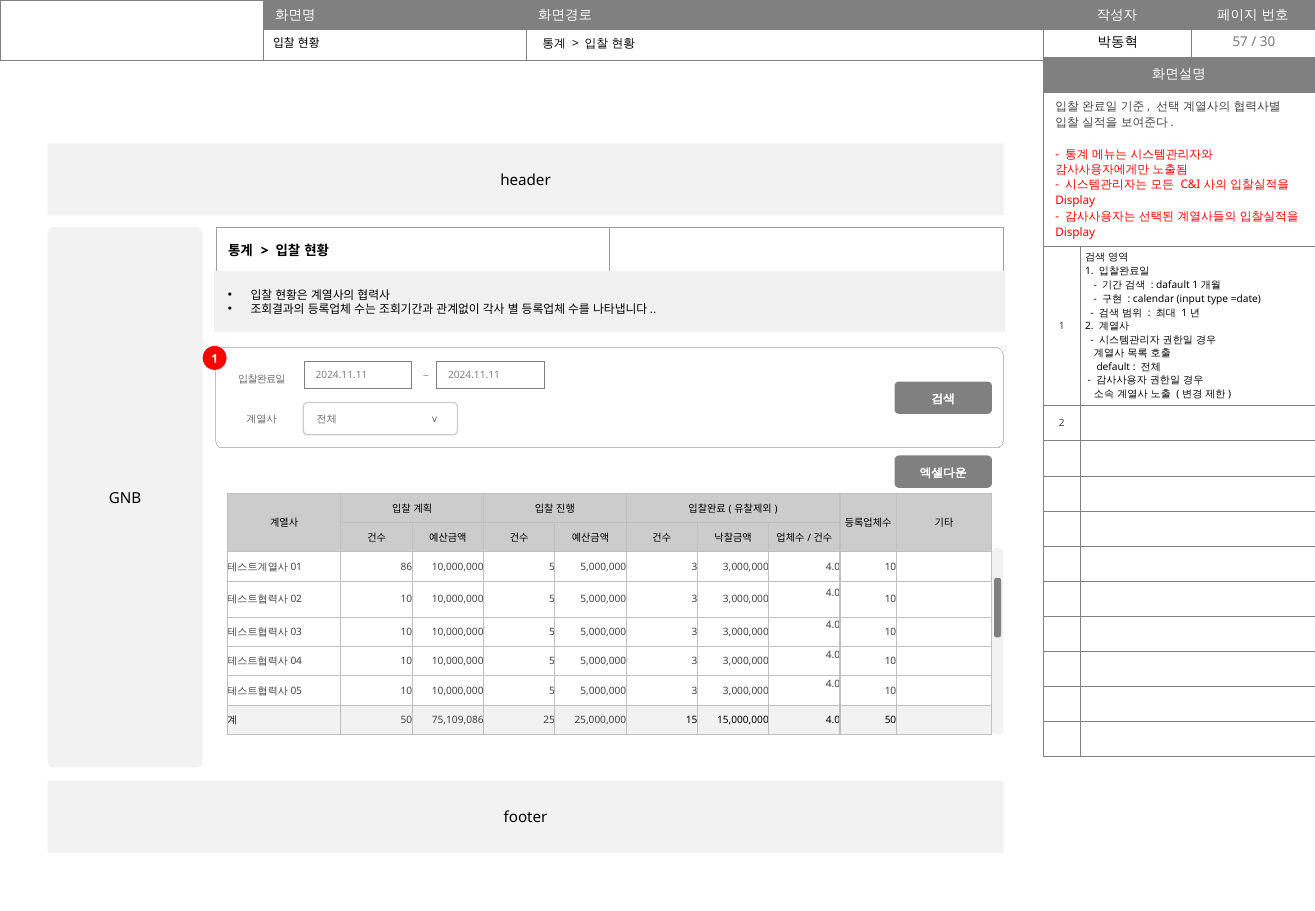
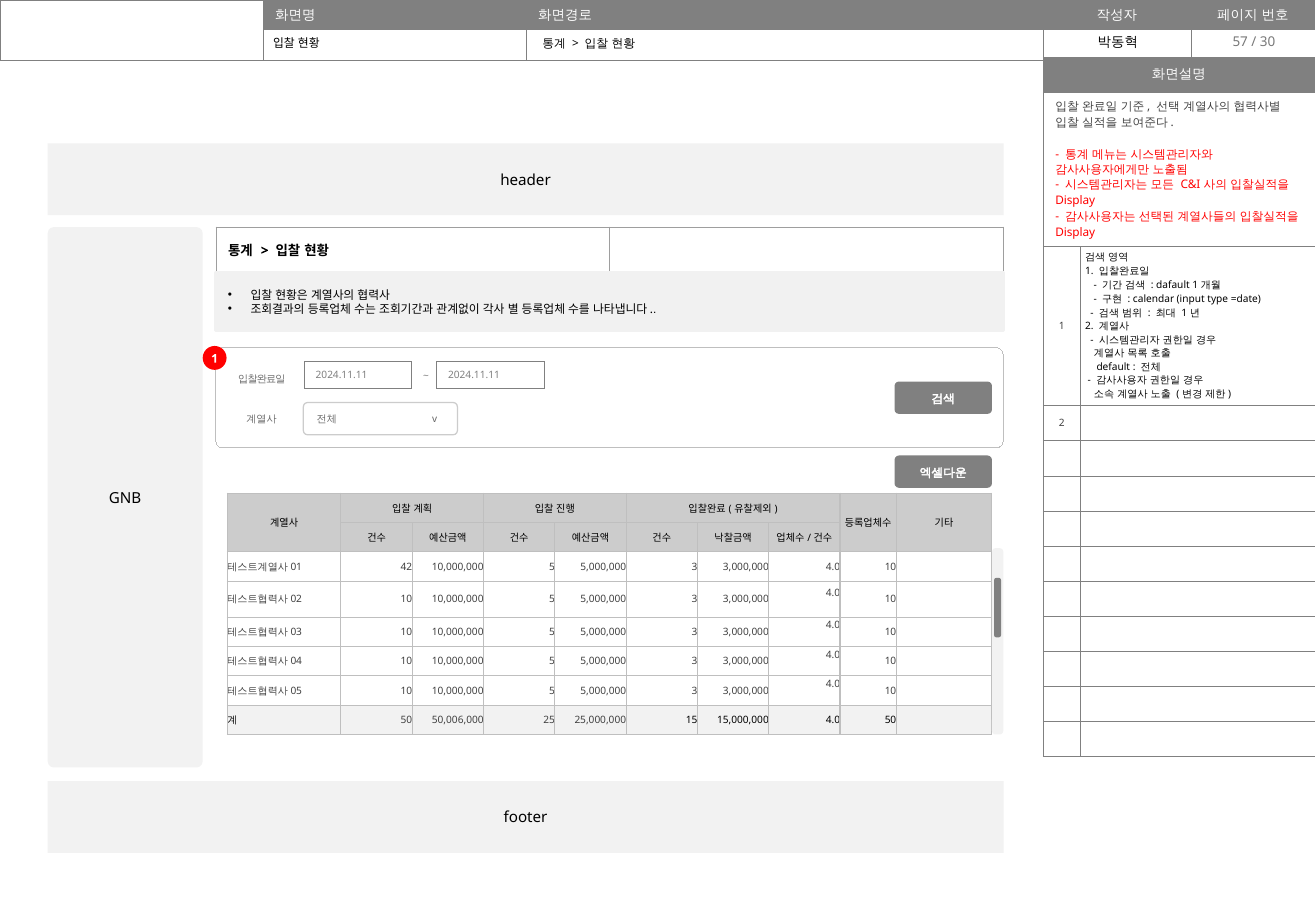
86: 86 -> 42
75,109,086: 75,109,086 -> 50,006,000
